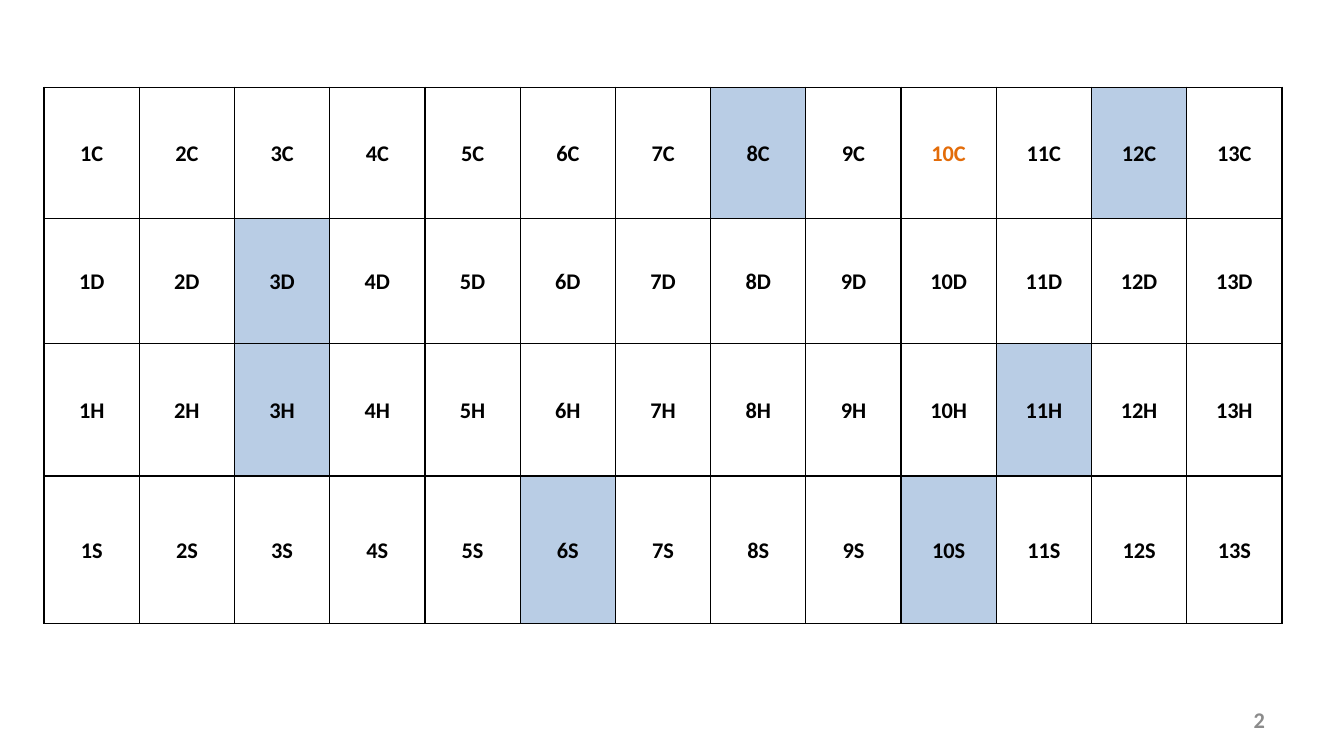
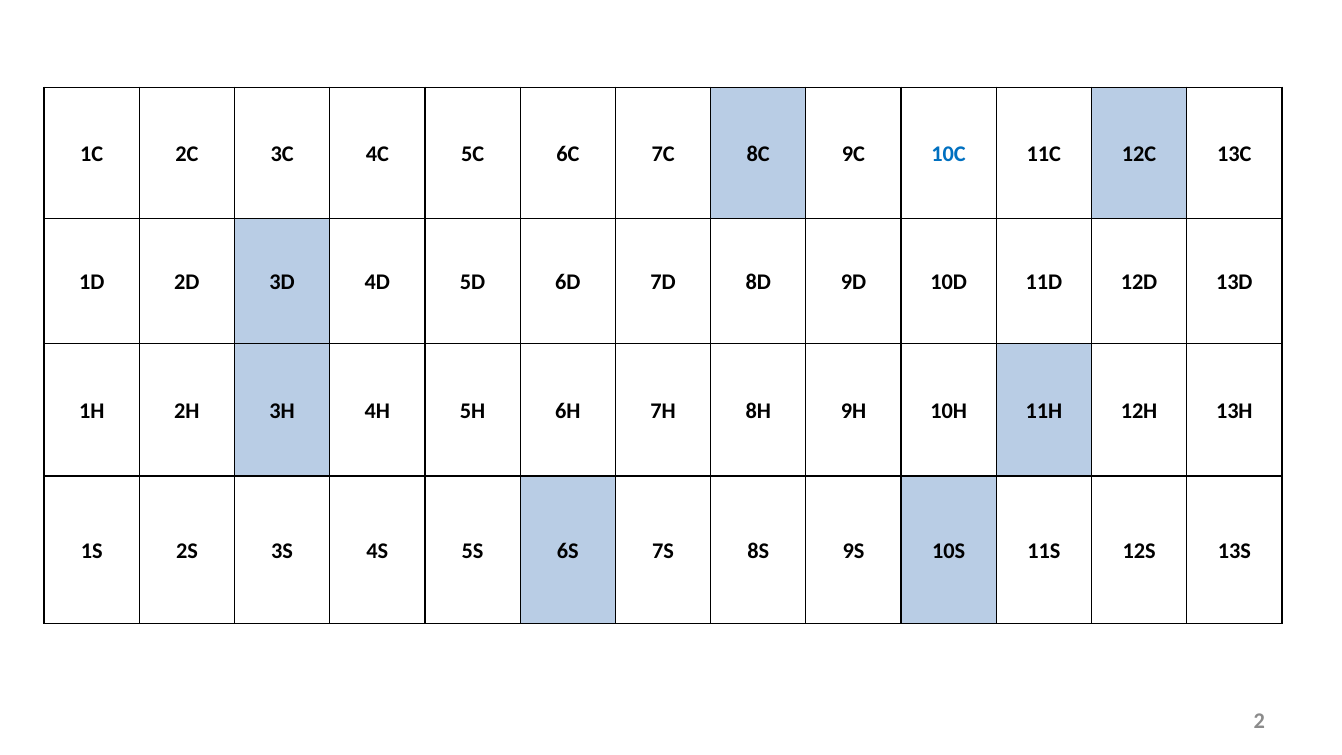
10C colour: orange -> blue
